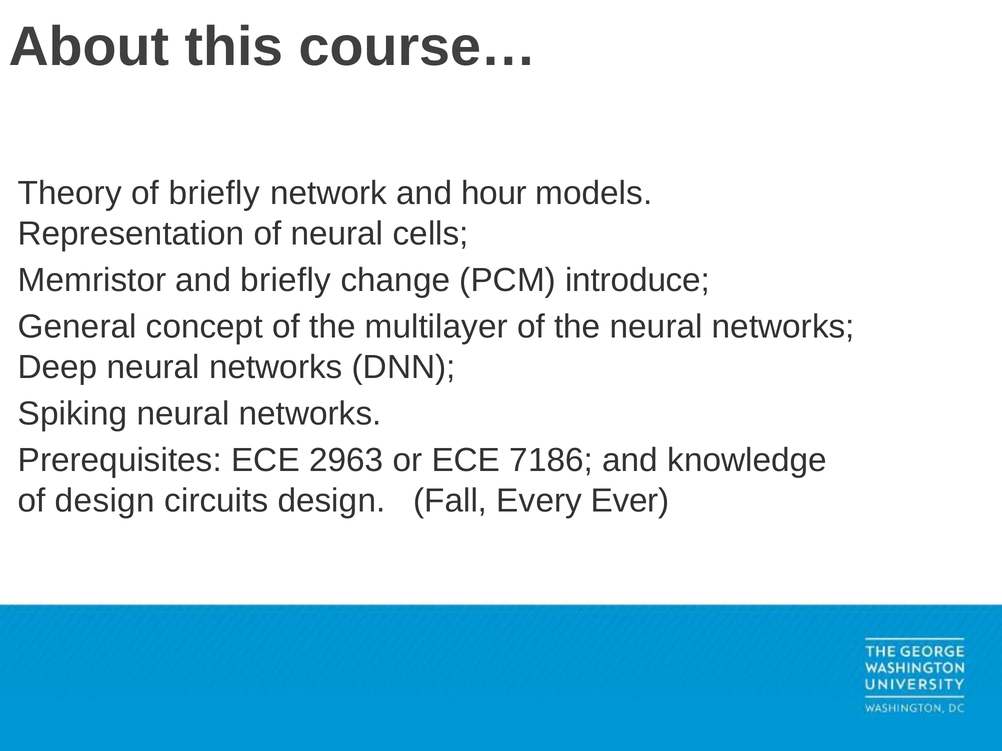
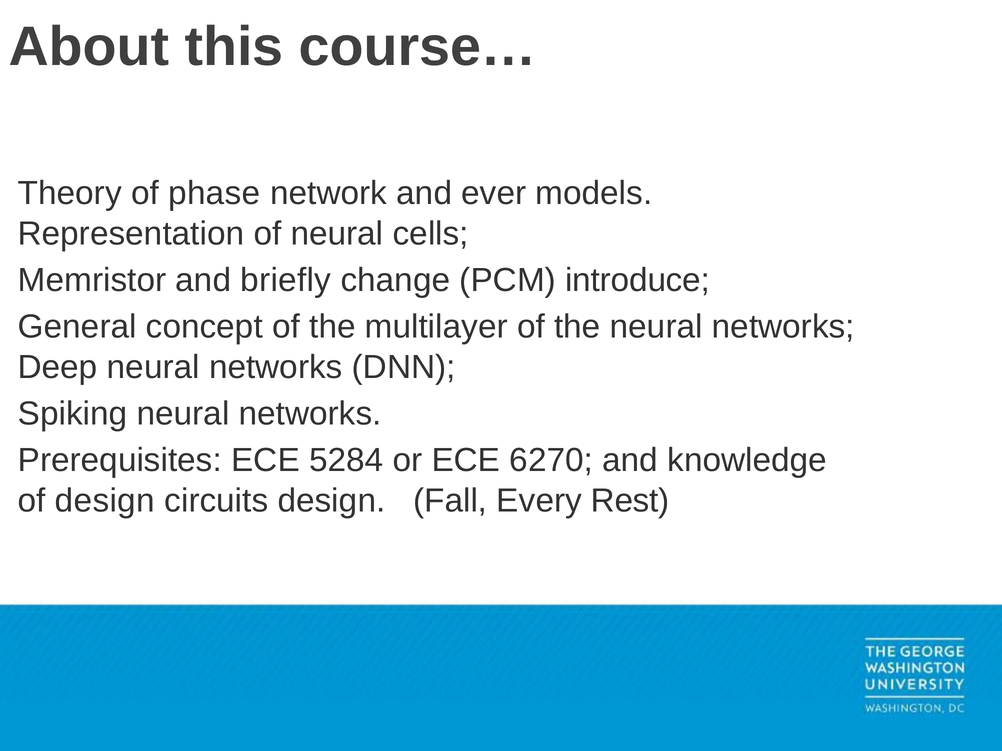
of briefly: briefly -> phase
hour: hour -> ever
2963: 2963 -> 5284
7186: 7186 -> 6270
Ever: Ever -> Rest
